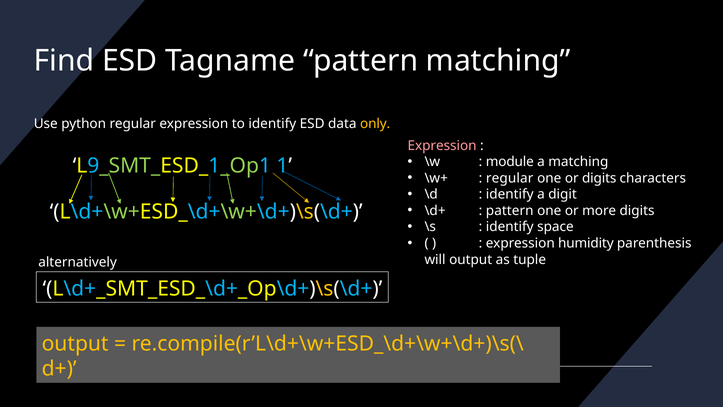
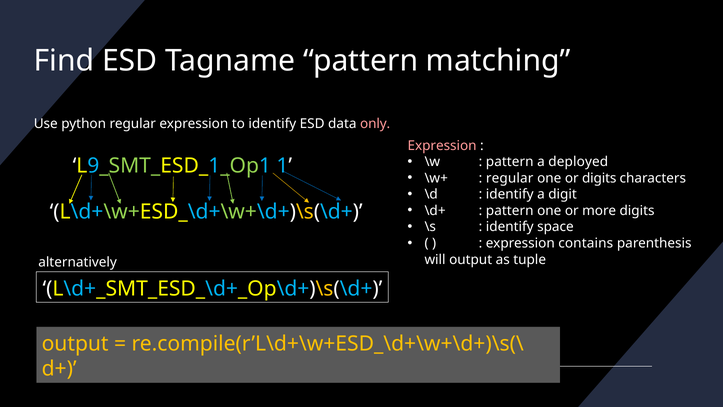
only colour: yellow -> pink
module at (510, 162): module -> pattern
a matching: matching -> deployed
humidity: humidity -> contains
